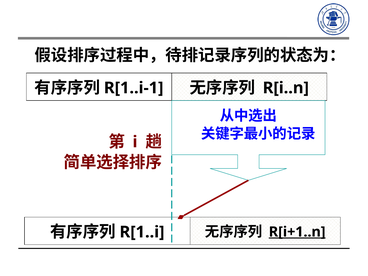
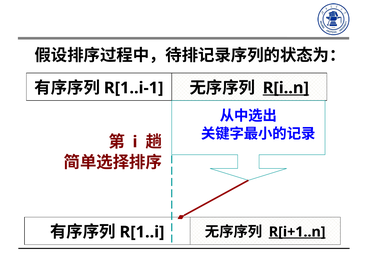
R[i..n underline: none -> present
